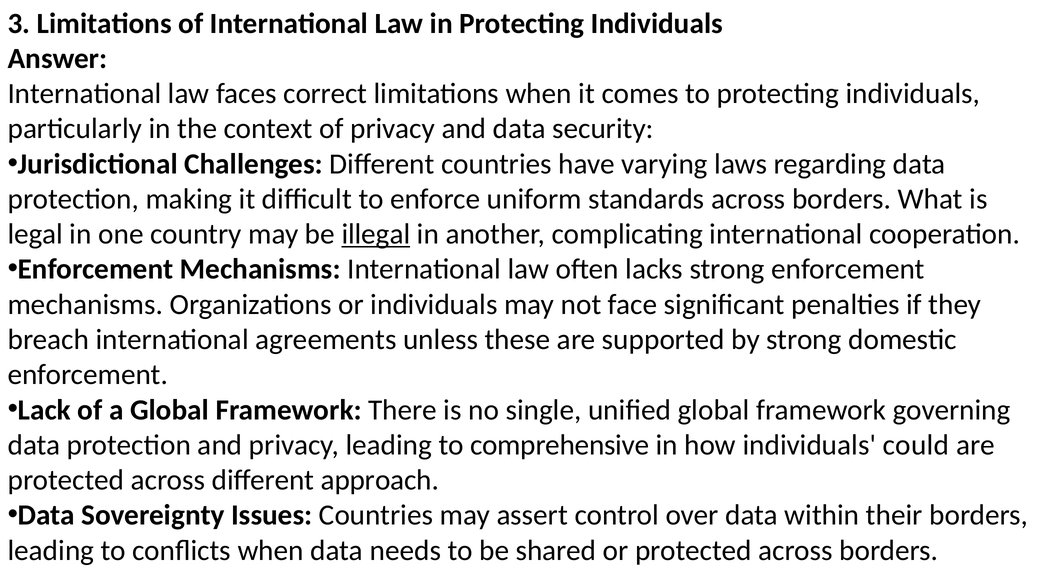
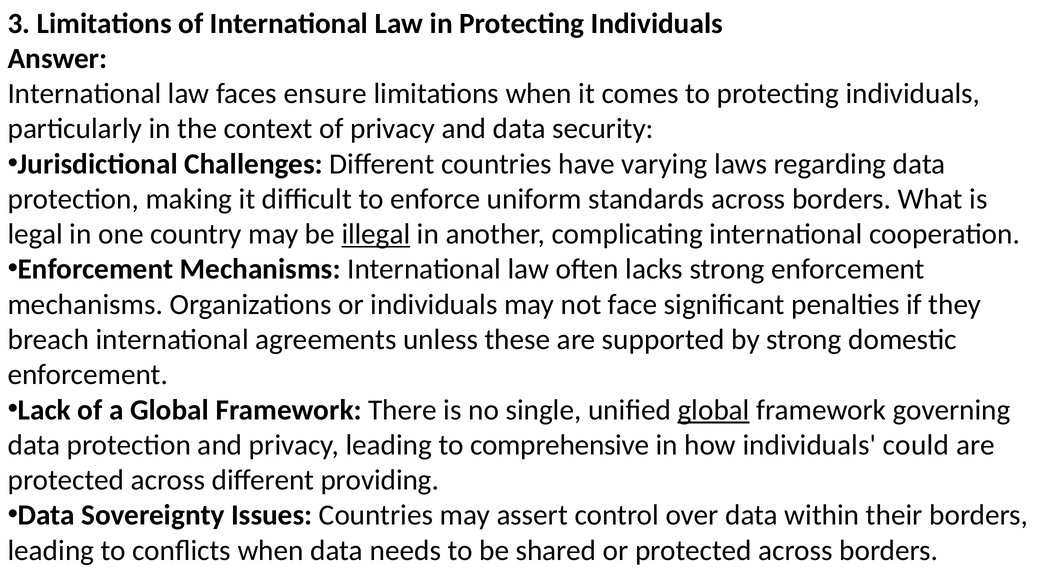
correct: correct -> ensure
global at (714, 410) underline: none -> present
approach: approach -> providing
